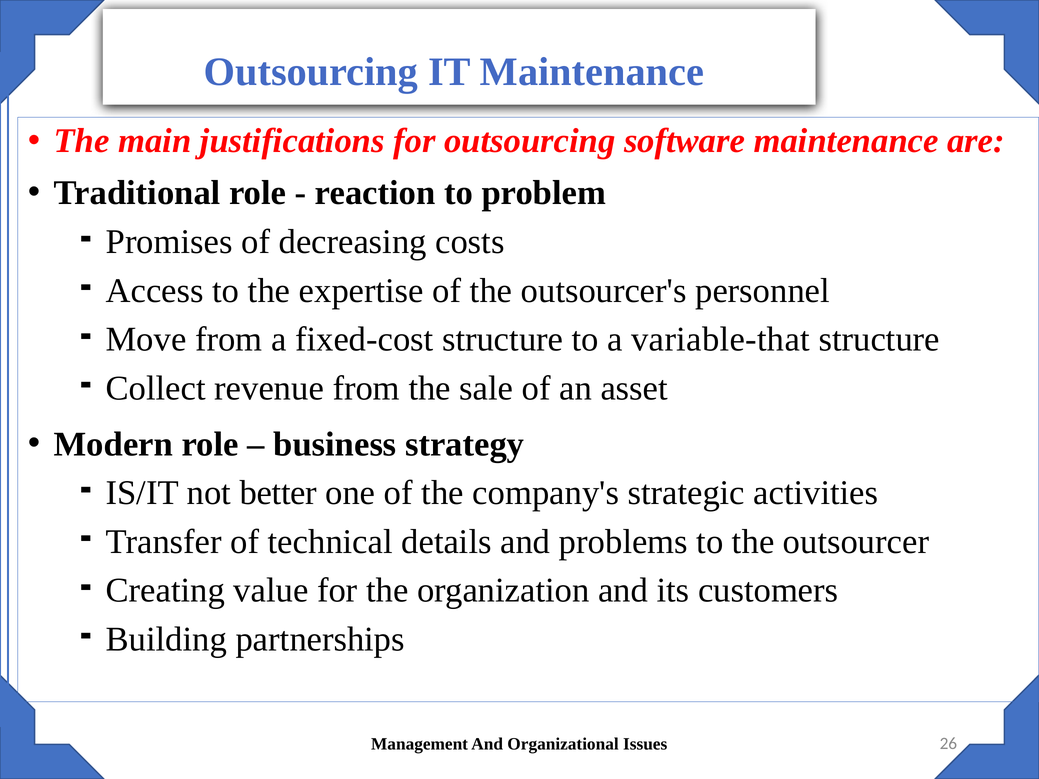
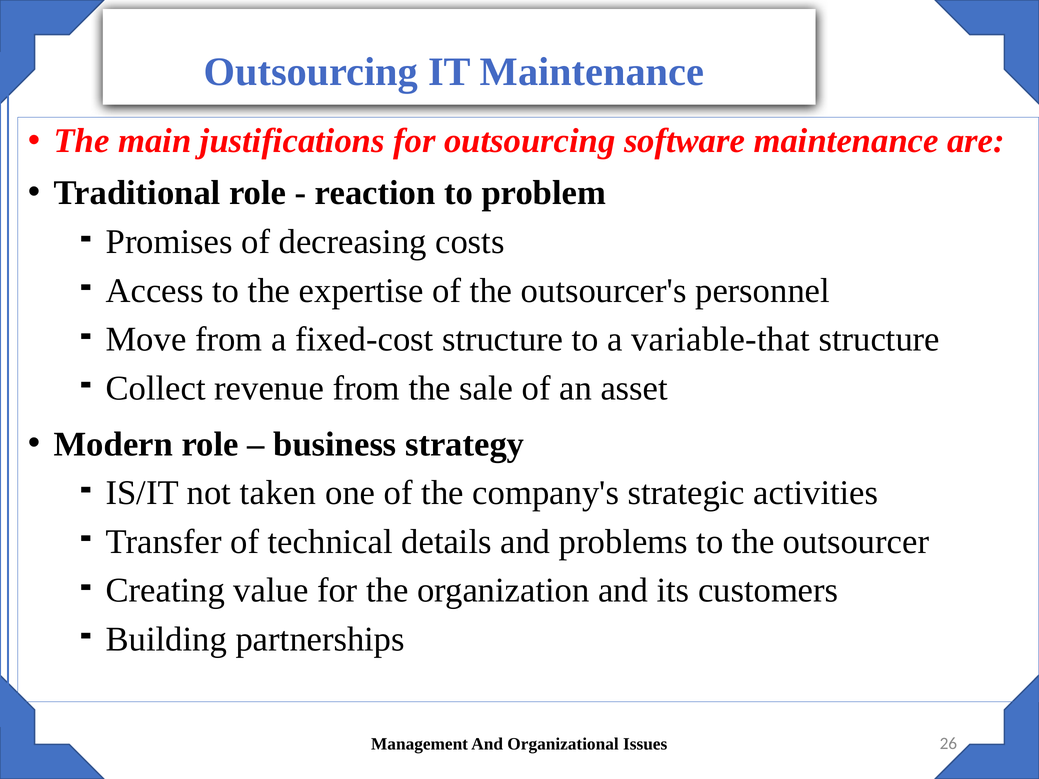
better: better -> taken
